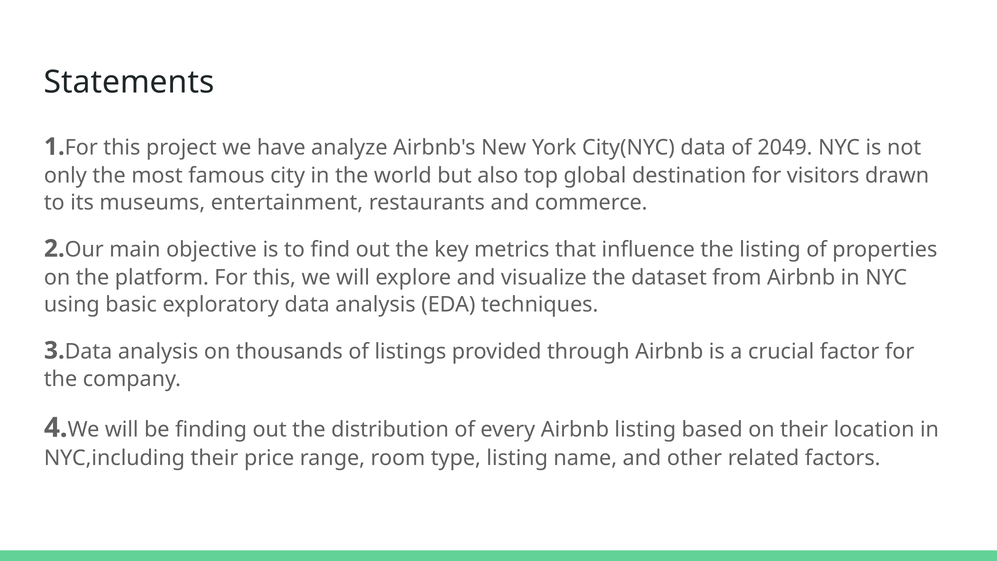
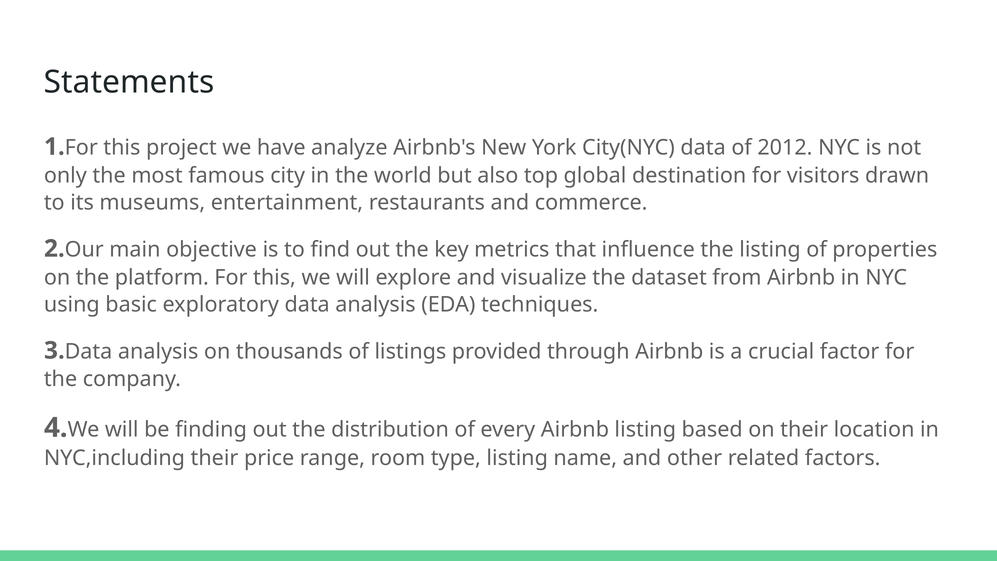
2049: 2049 -> 2012
